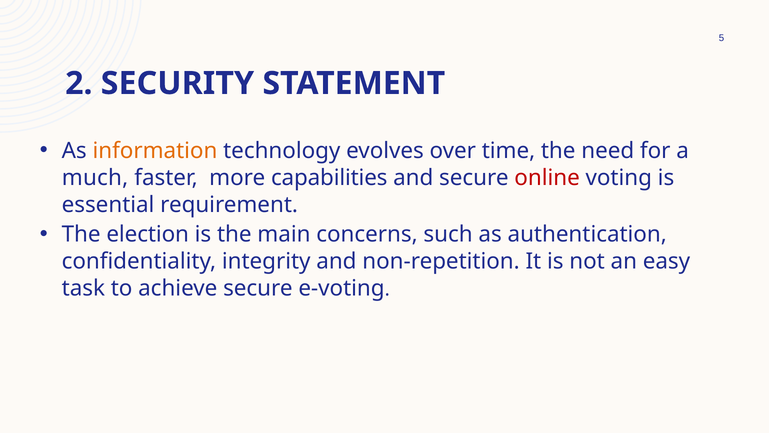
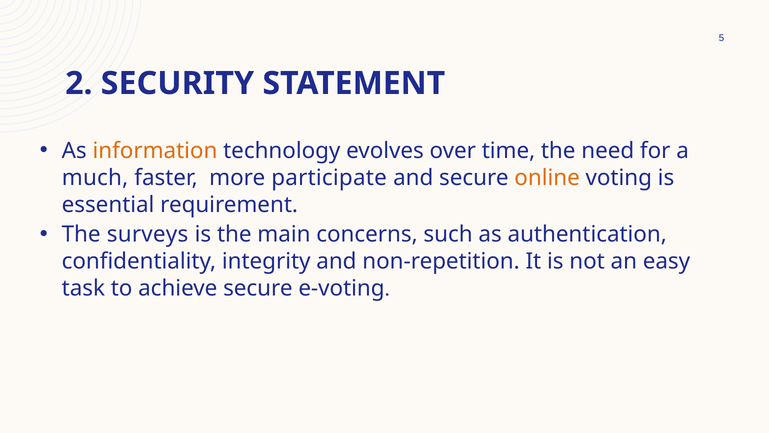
capabilities: capabilities -> participate
online colour: red -> orange
election: election -> surveys
